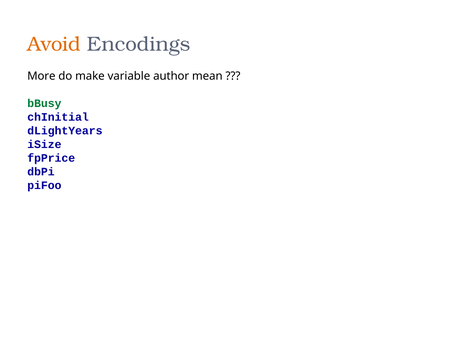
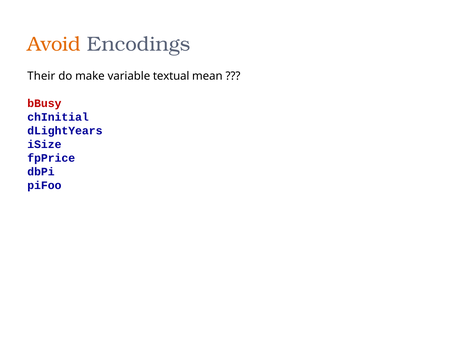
More: More -> Their
author: author -> textual
bBusy colour: green -> red
